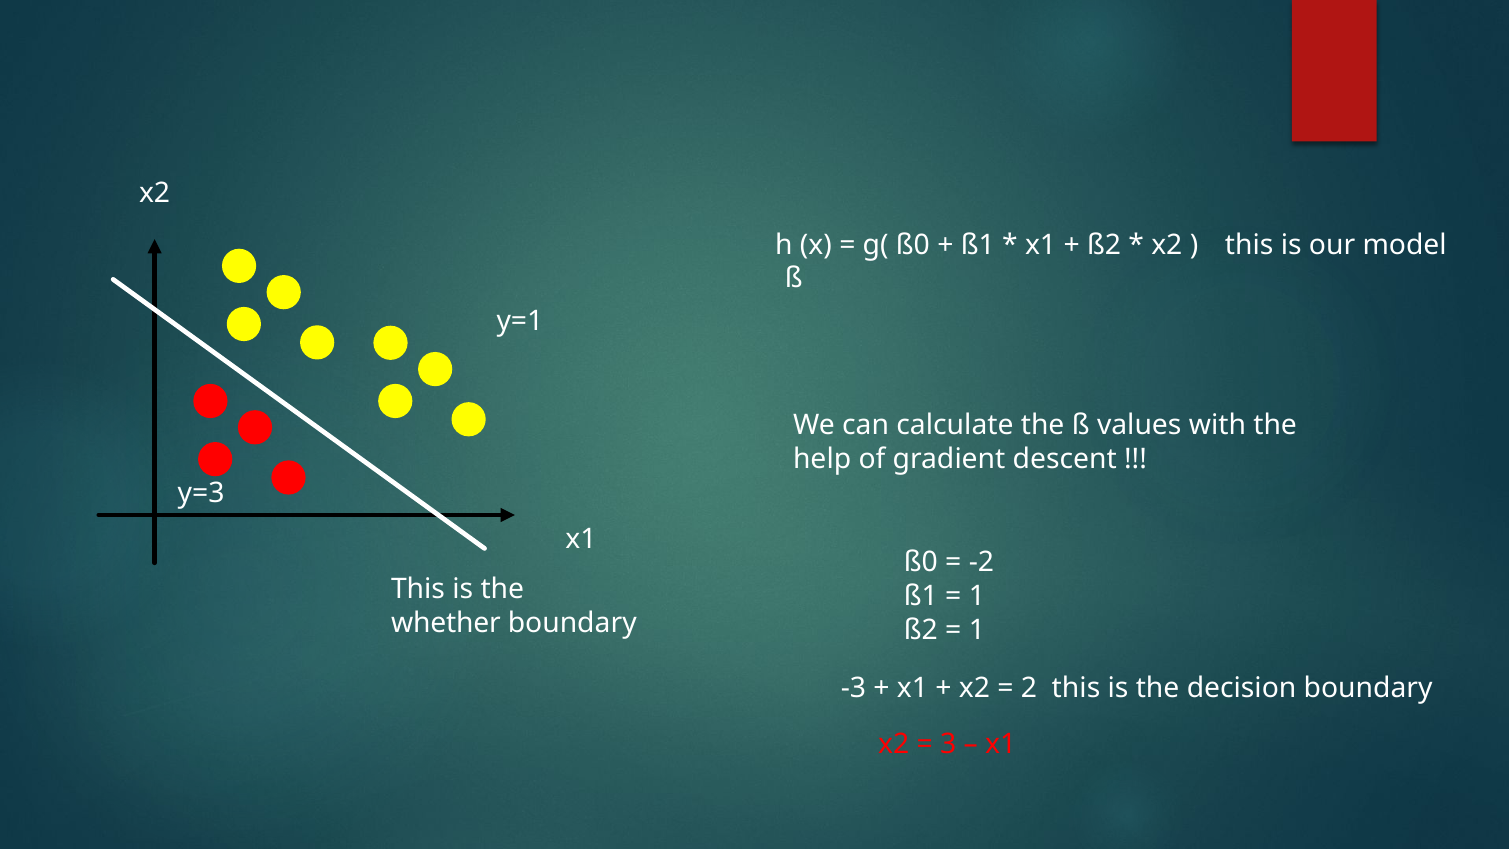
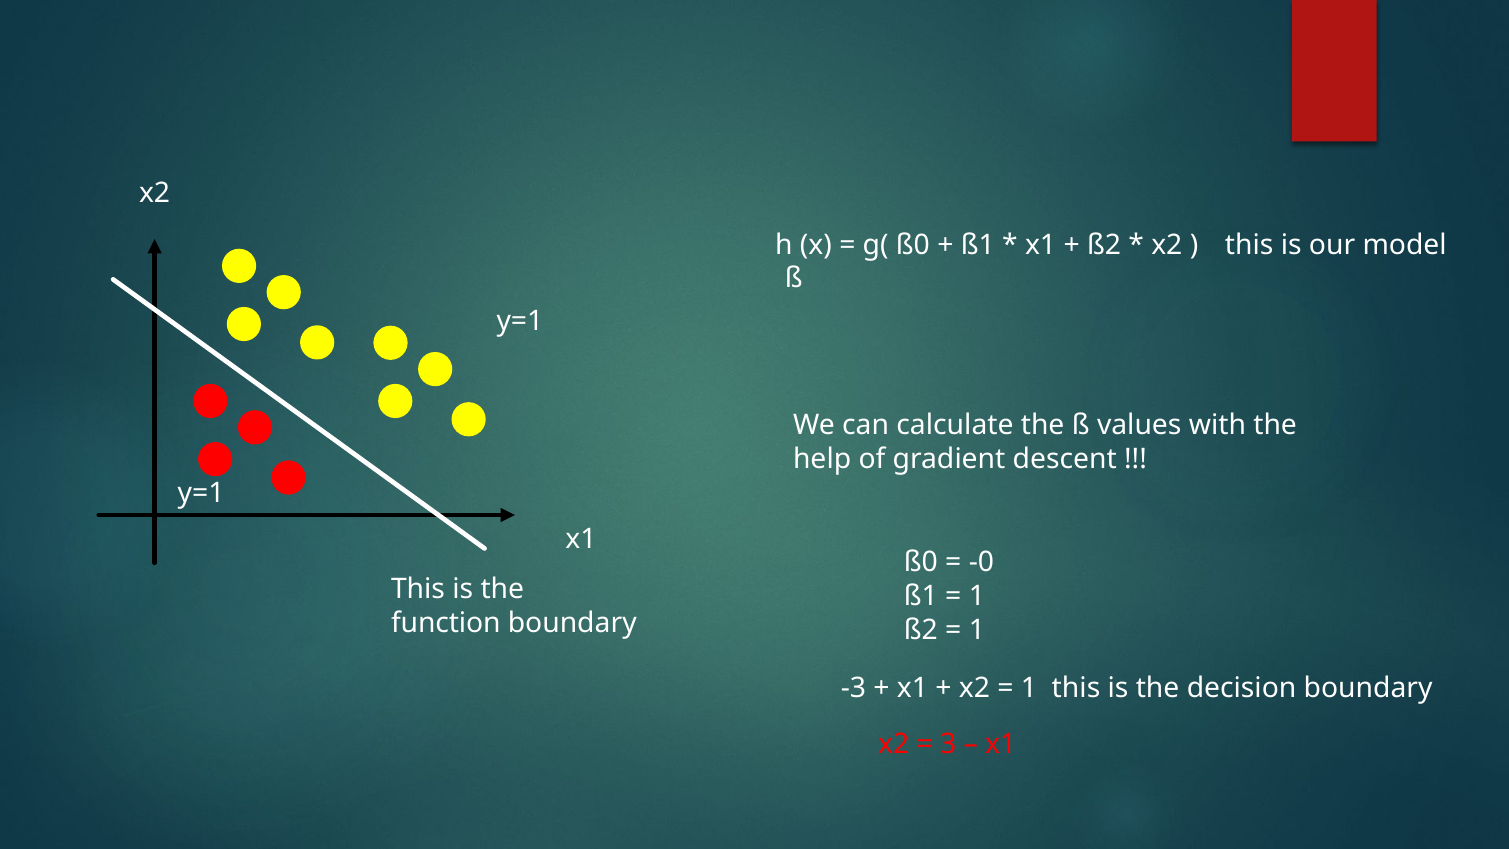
y=3 at (201, 493): y=3 -> y=1
-2: -2 -> -0
whether: whether -> function
2 at (1029, 688): 2 -> 1
